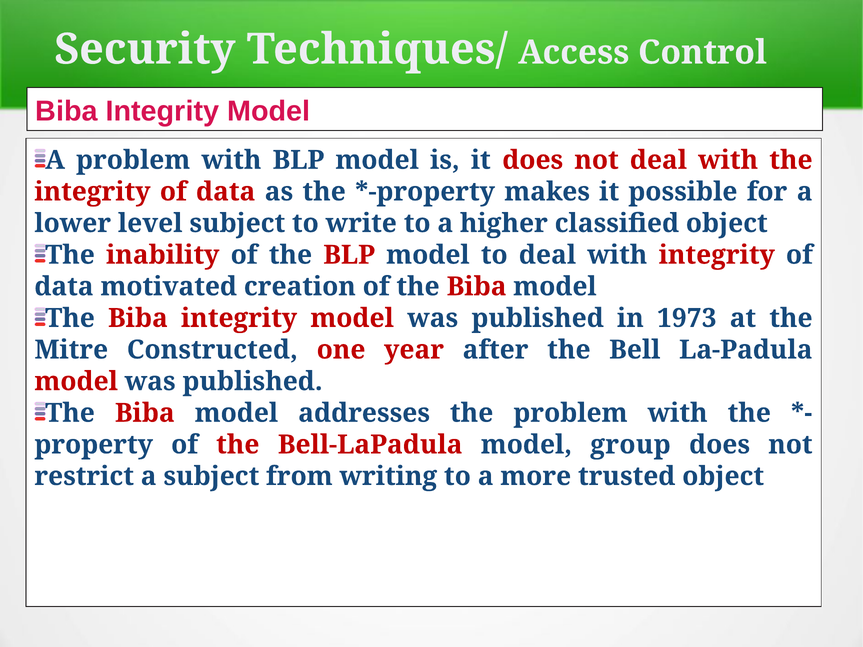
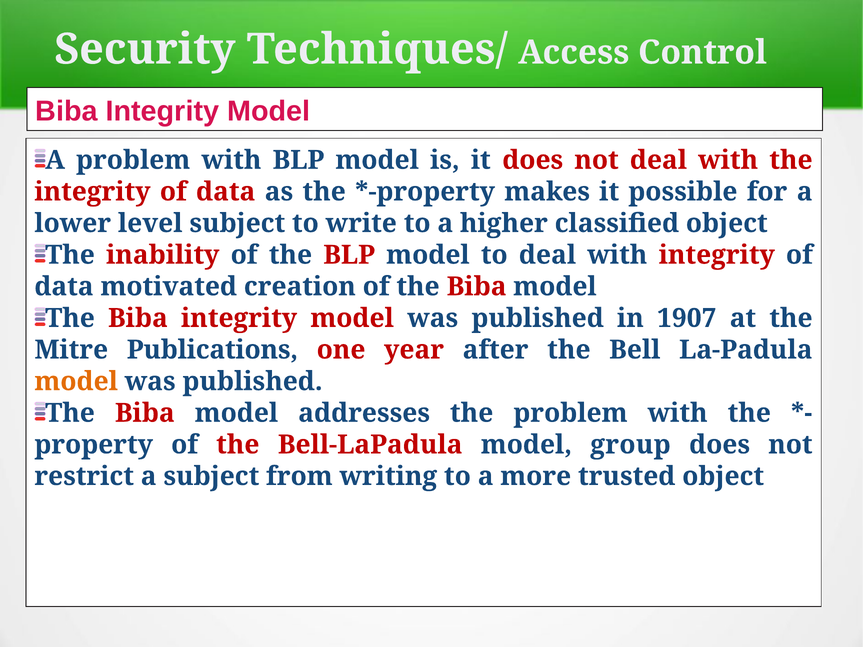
1973: 1973 -> 1907
Constructed: Constructed -> Publications
model at (76, 382) colour: red -> orange
